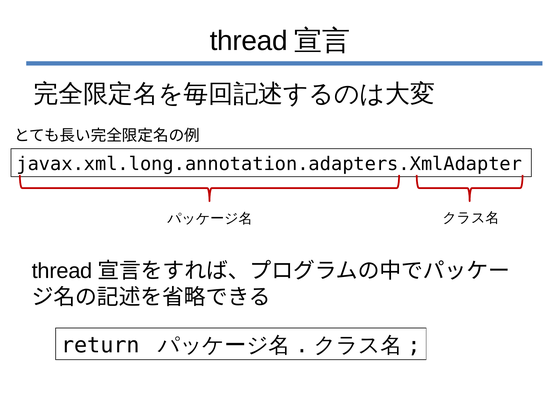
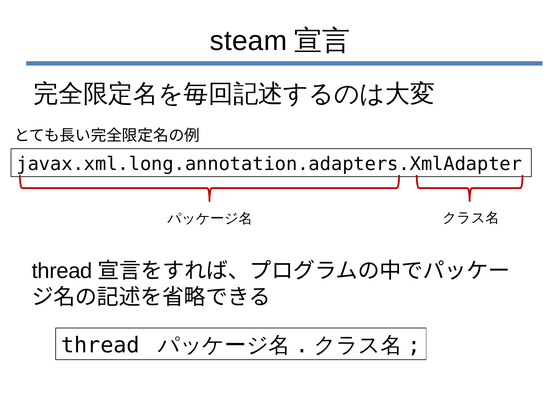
thread at (249, 41): thread -> steam
return at (100, 345): return -> thread
